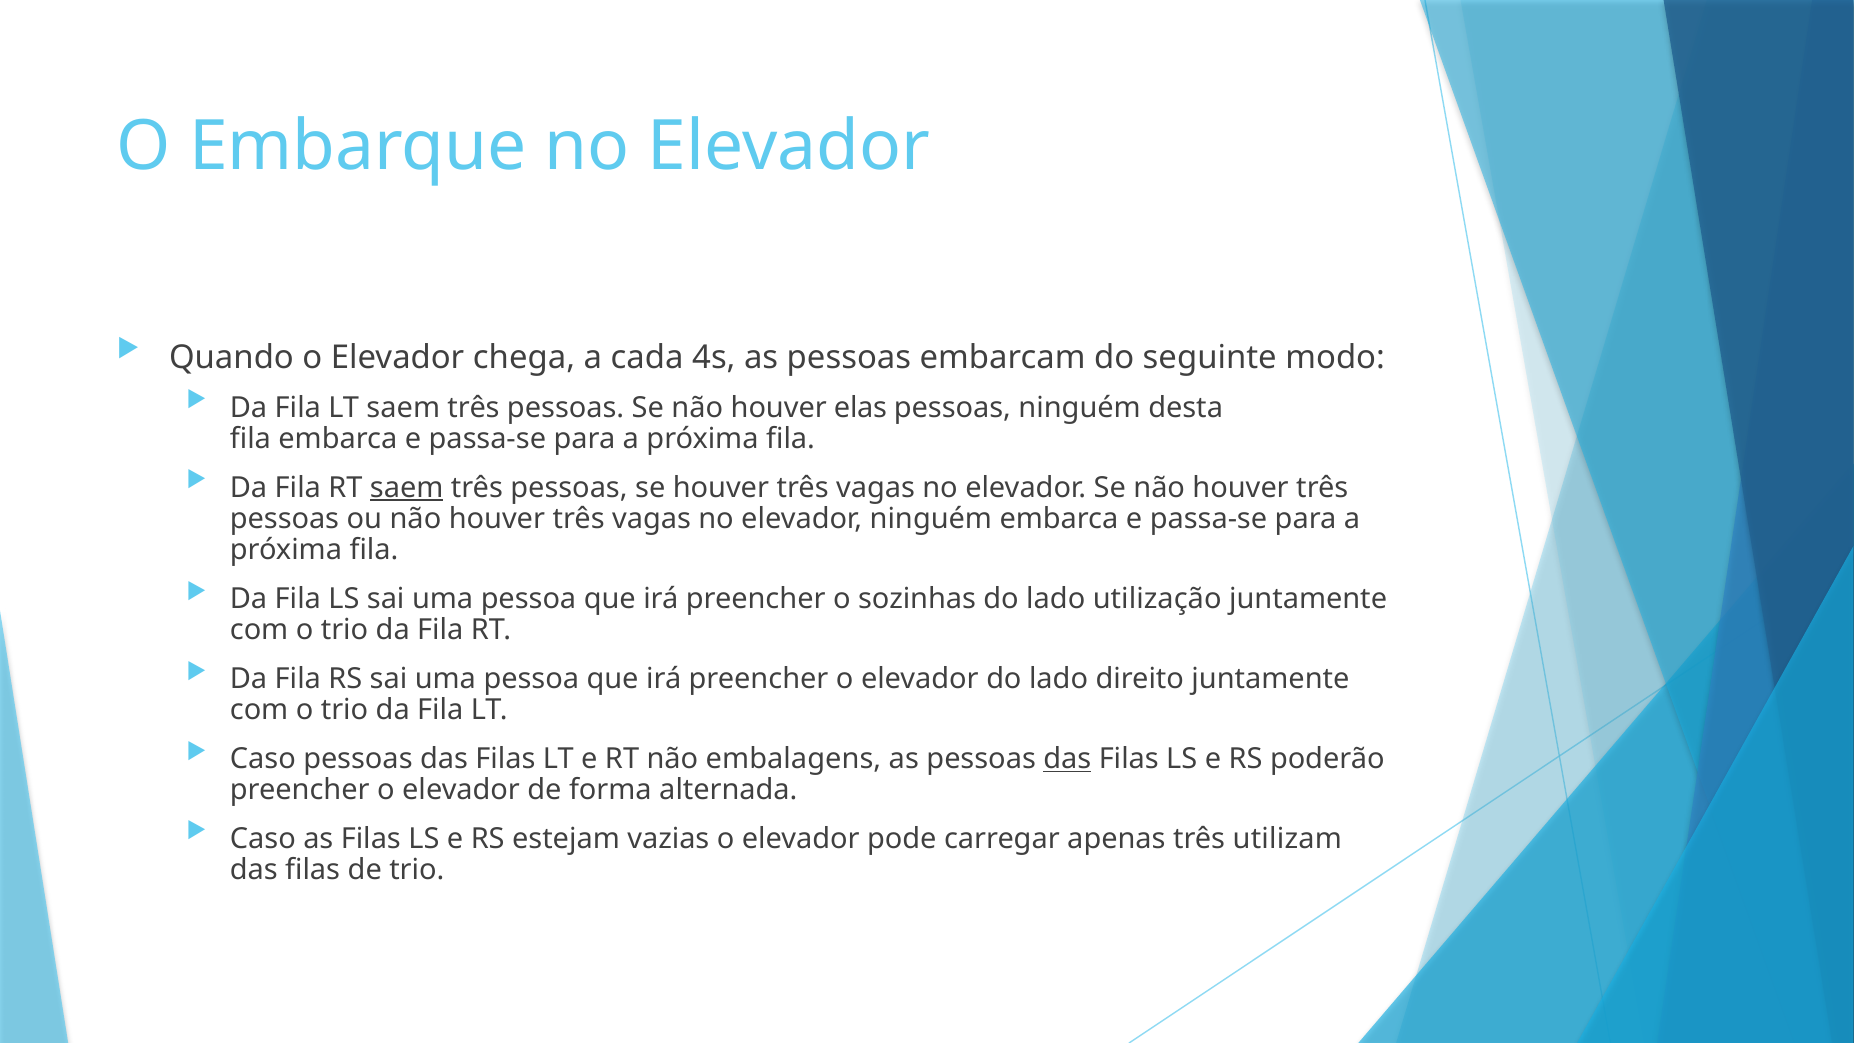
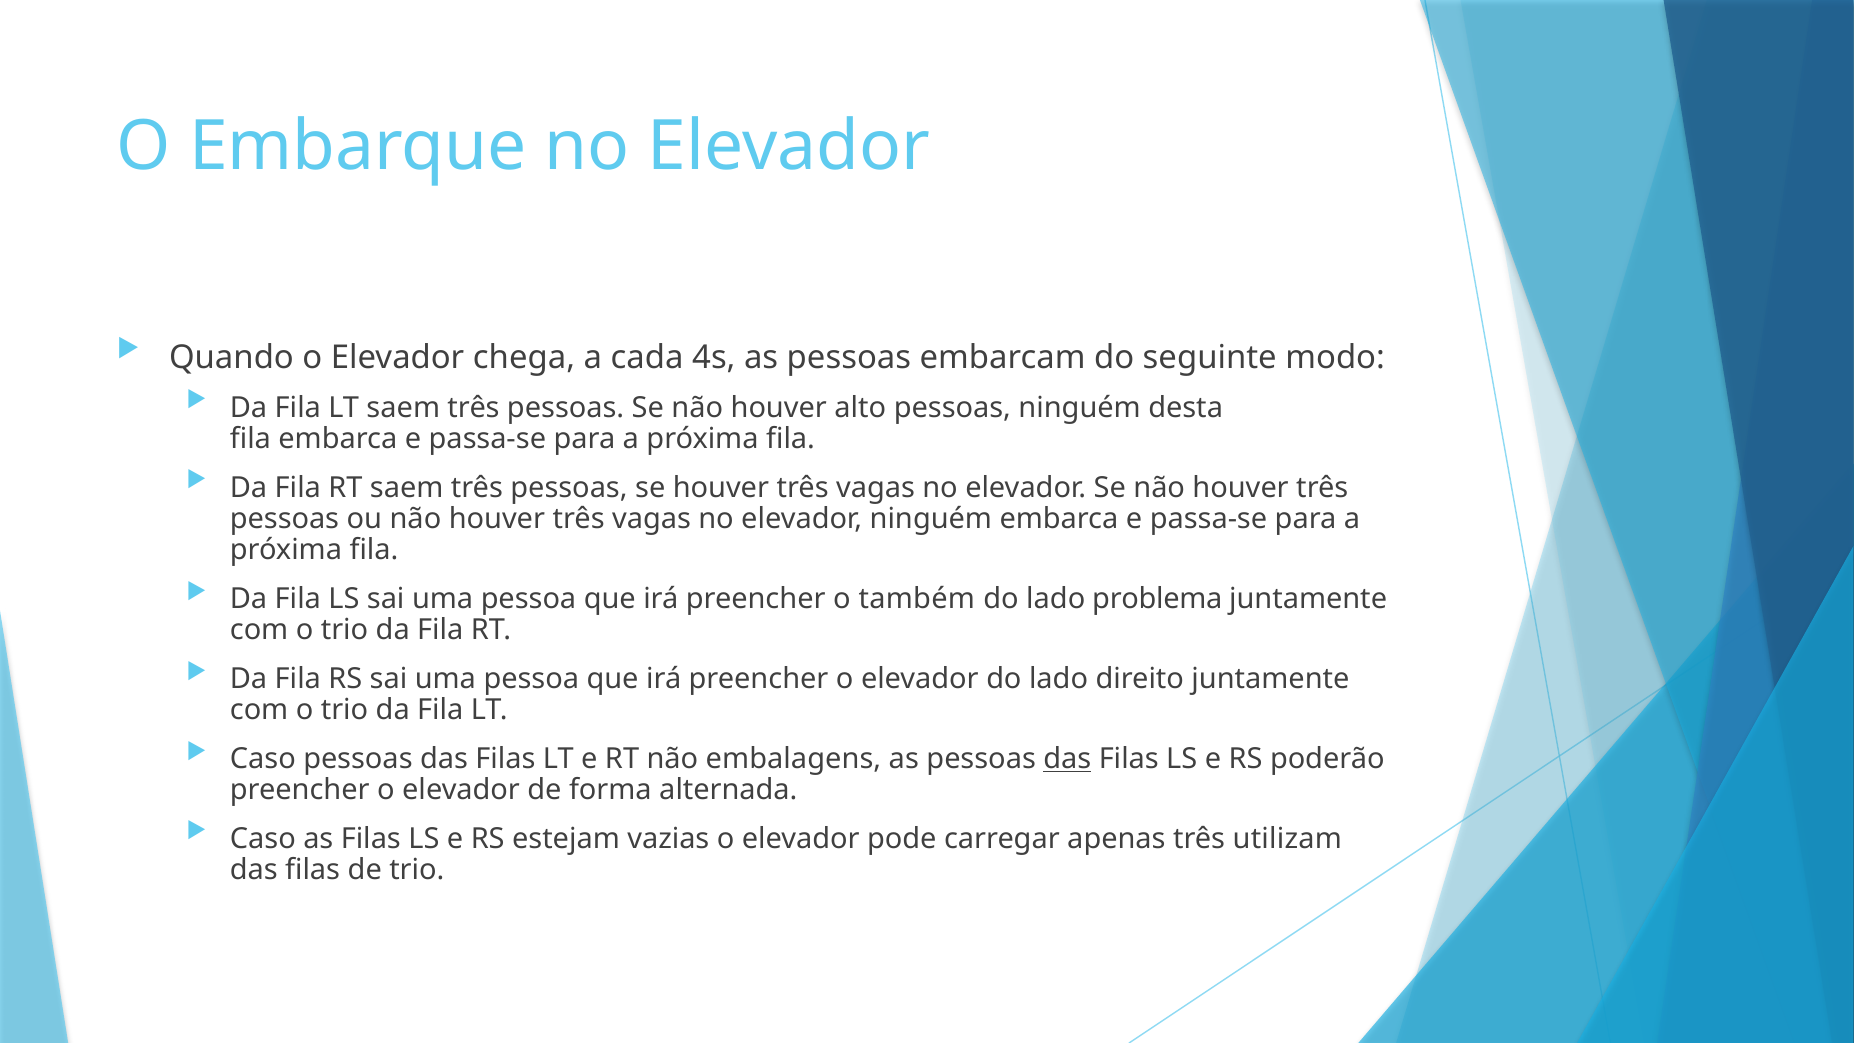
elas: elas -> alto
saem at (407, 488) underline: present -> none
sozinhas: sozinhas -> também
utilização: utilização -> problema
